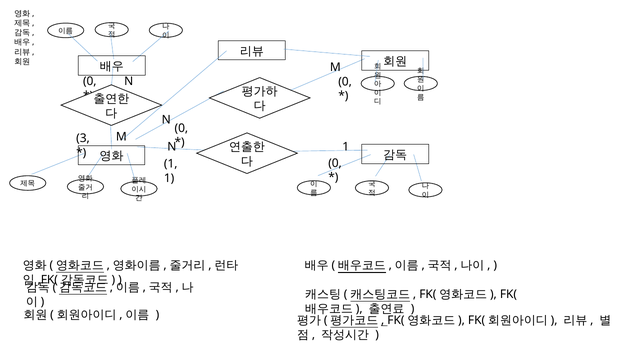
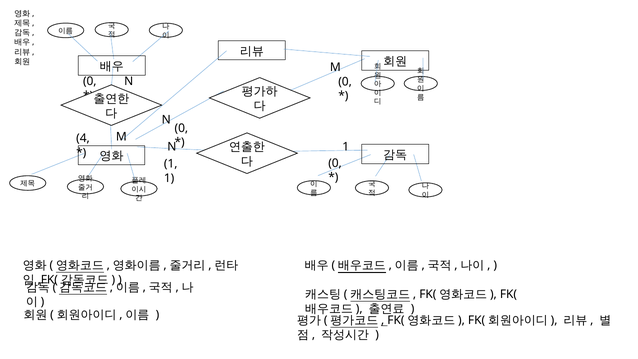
3: 3 -> 4
